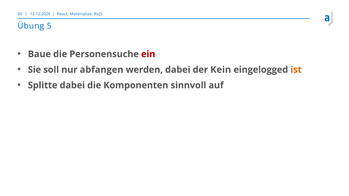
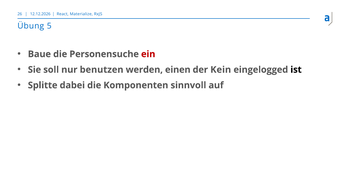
abfangen: abfangen -> benutzen
werden dabei: dabei -> einen
ist colour: orange -> black
